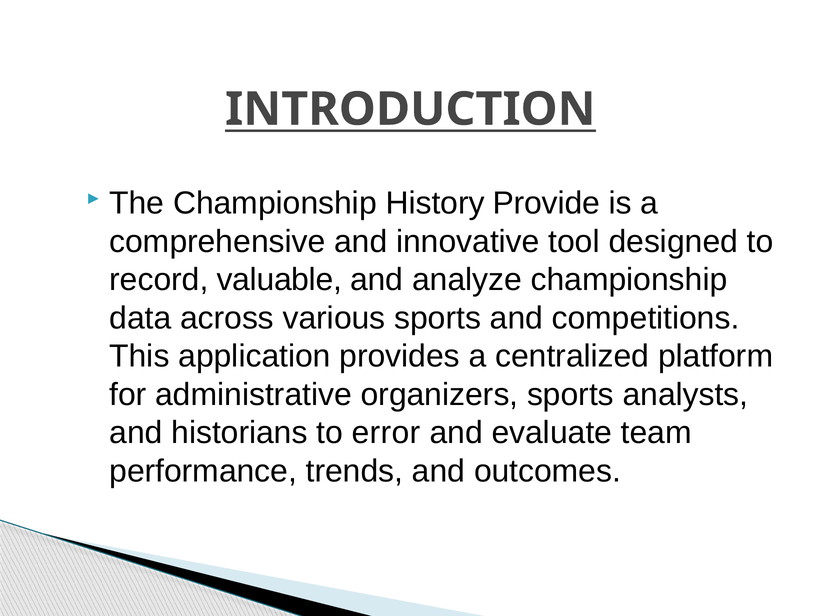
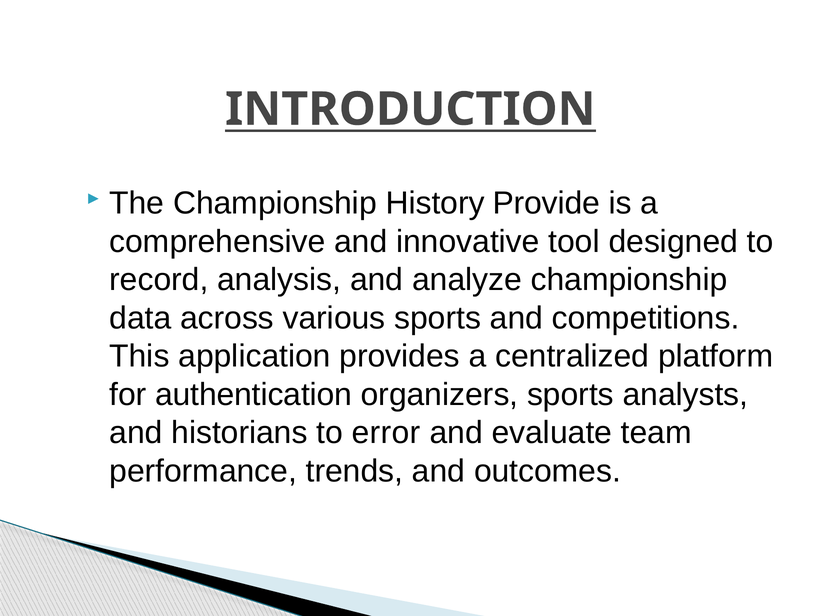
valuable: valuable -> analysis
administrative: administrative -> authentication
